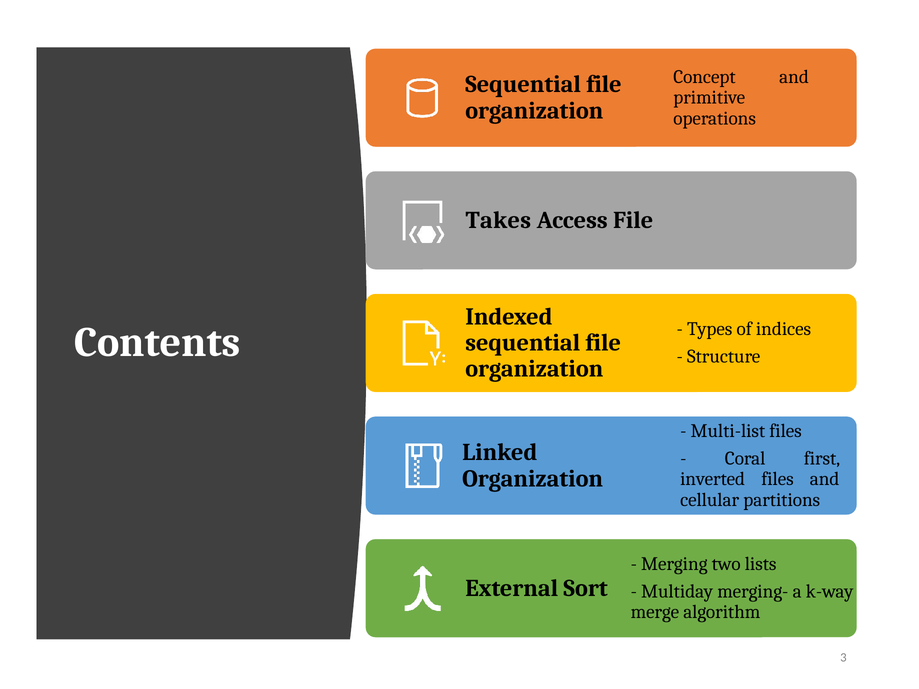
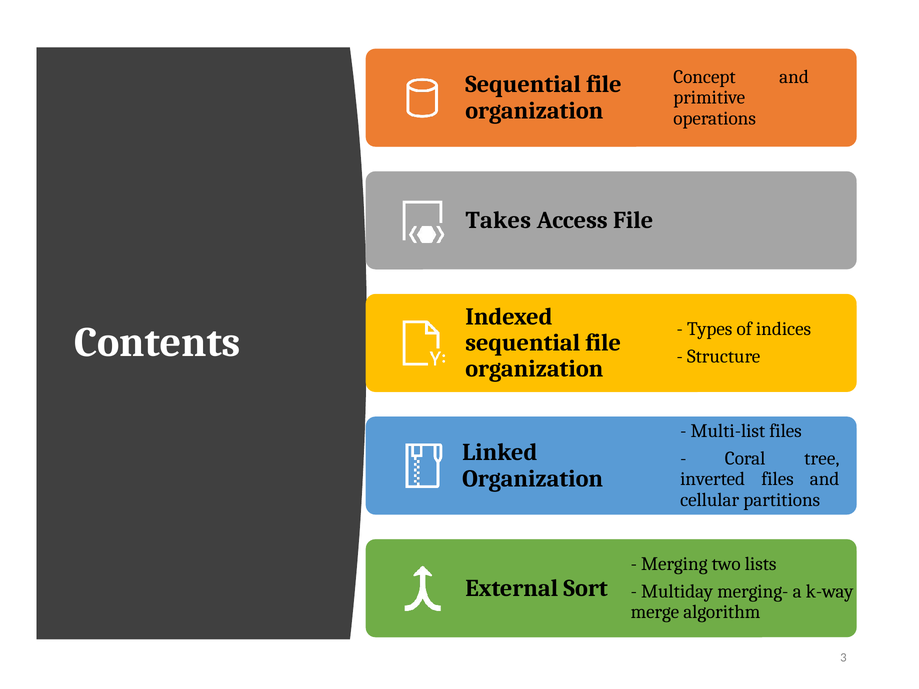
first: first -> tree
